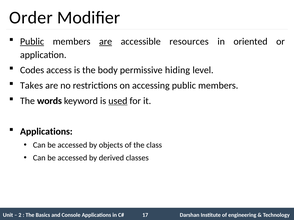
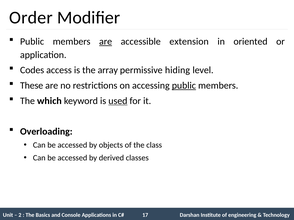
Public at (32, 42) underline: present -> none
resources: resources -> extension
body: body -> array
Takes: Takes -> These
public at (184, 86) underline: none -> present
words: words -> which
Applications at (46, 132): Applications -> Overloading
